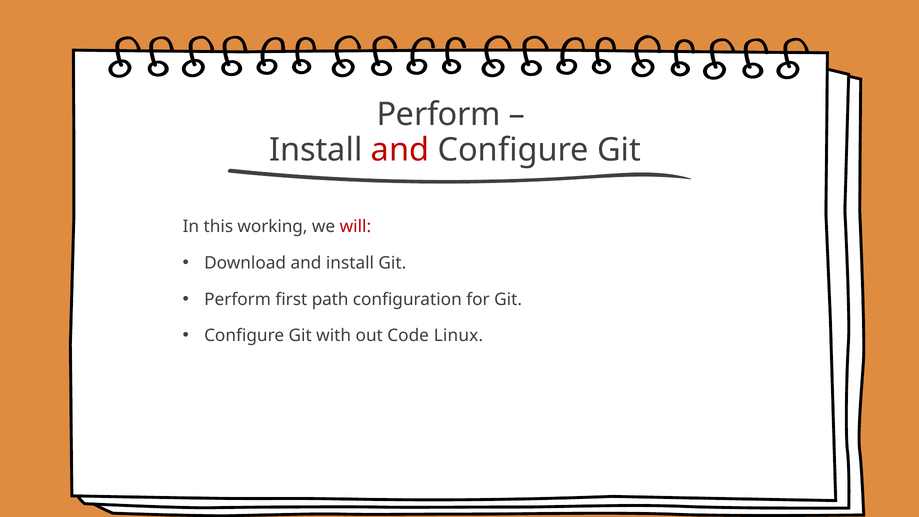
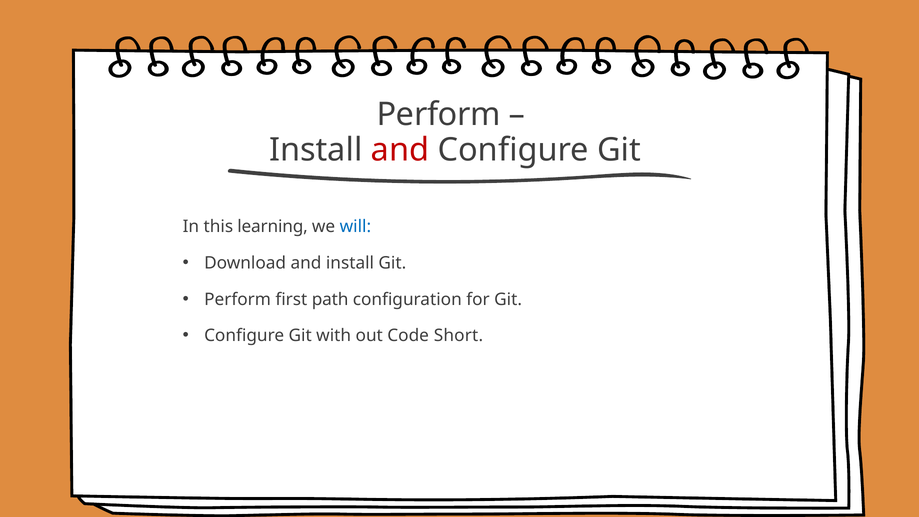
working: working -> learning
will colour: red -> blue
Linux: Linux -> Short
